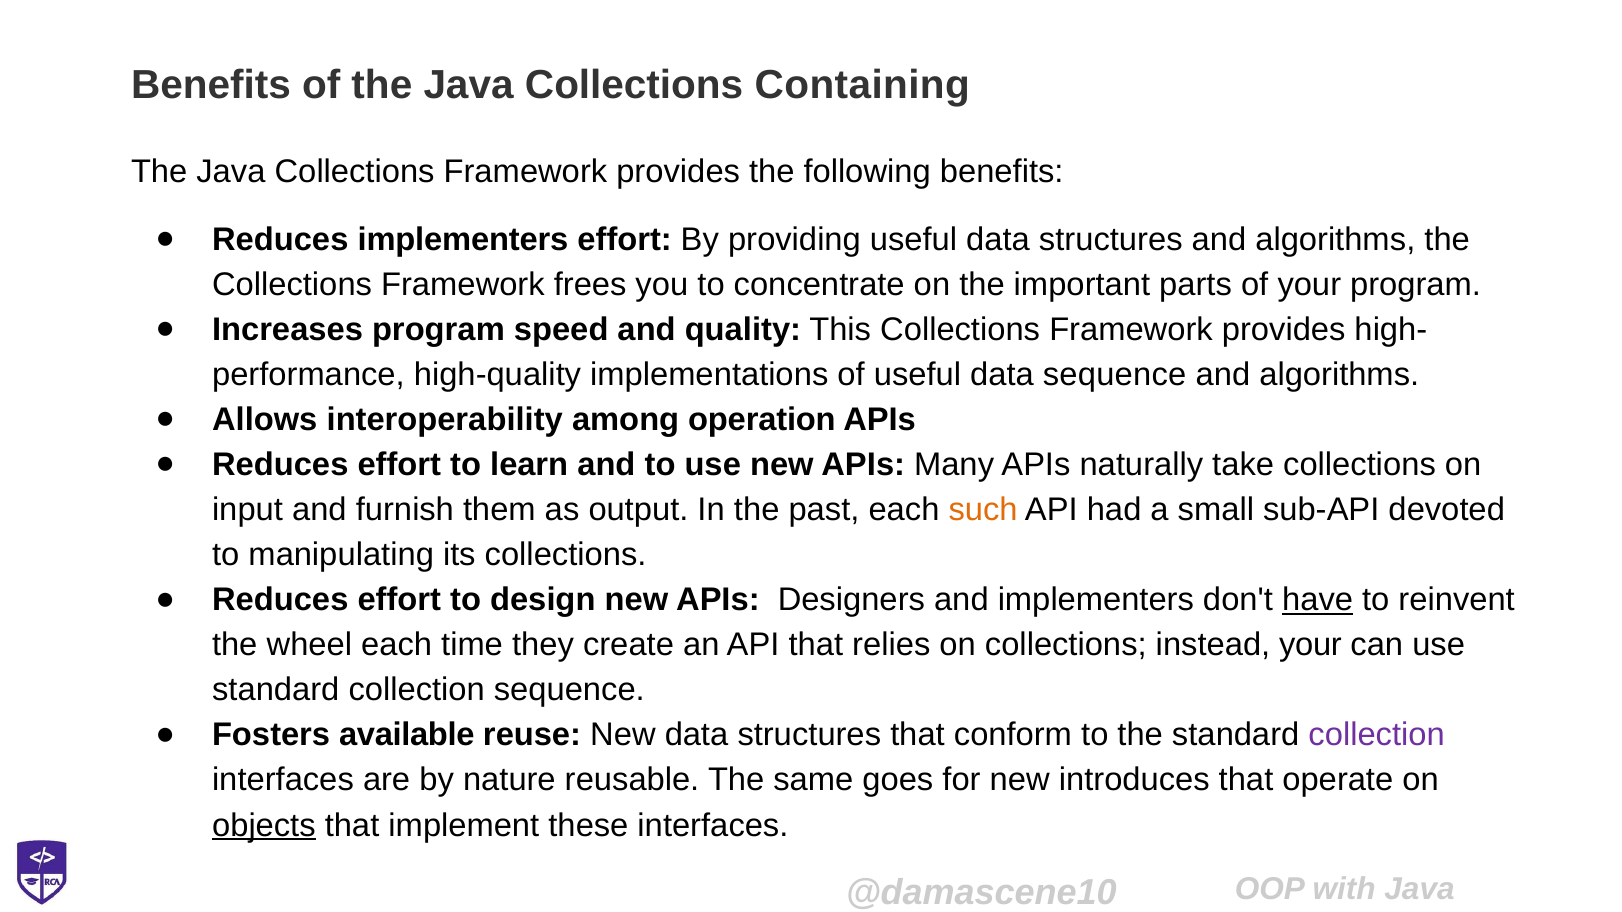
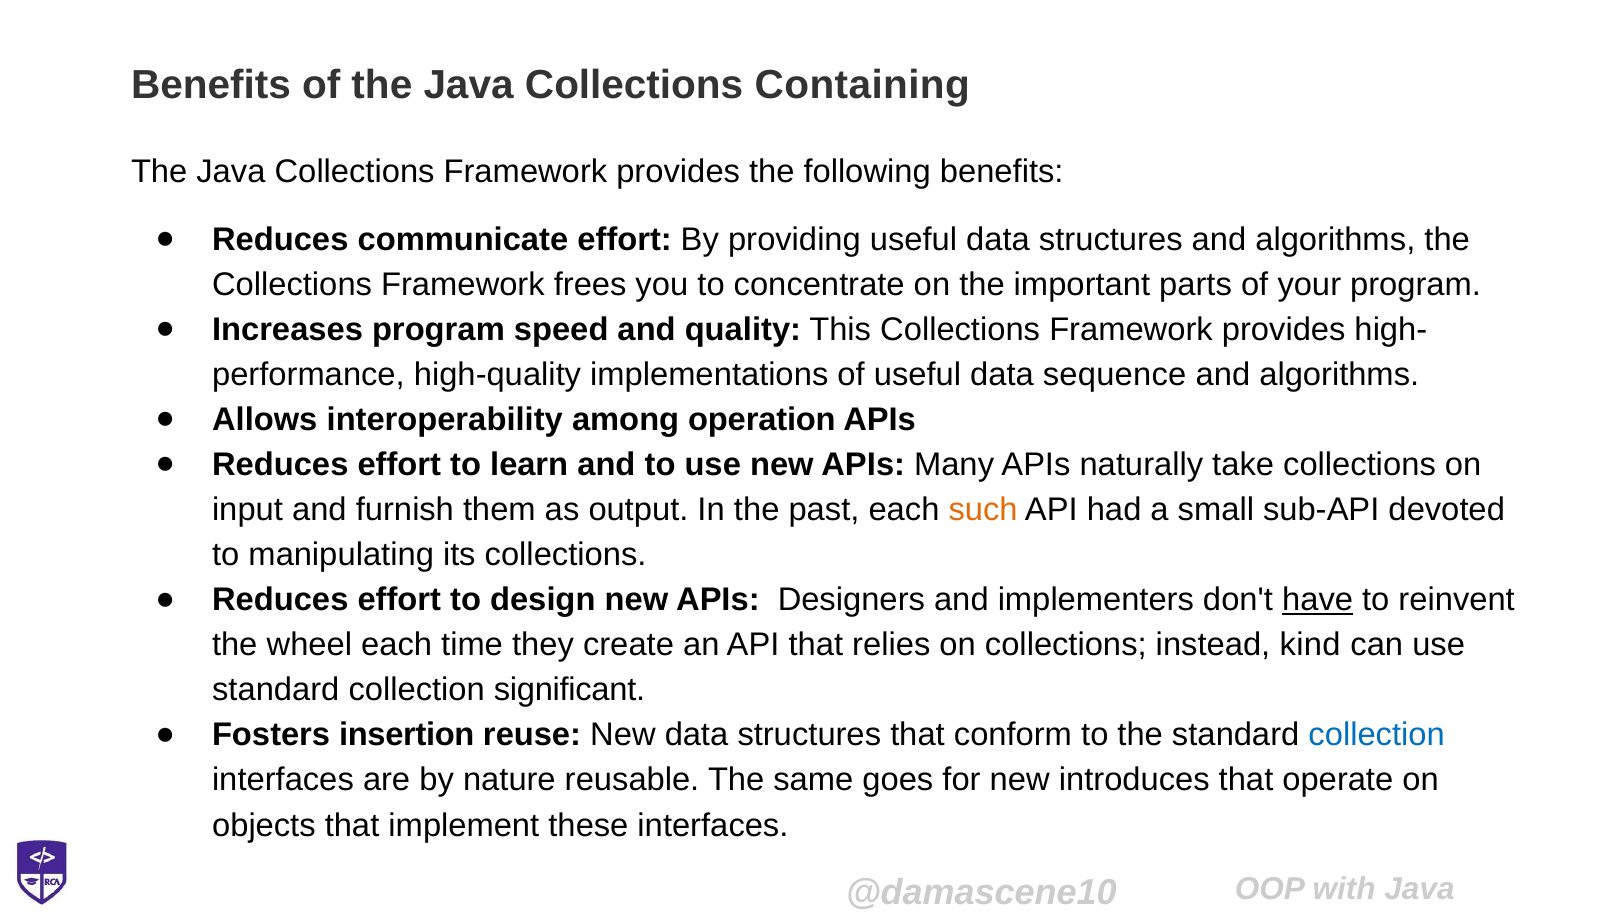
Reduces implementers: implementers -> communicate
instead your: your -> kind
collection sequence: sequence -> significant
available: available -> insertion
collection at (1377, 735) colour: purple -> blue
objects underline: present -> none
